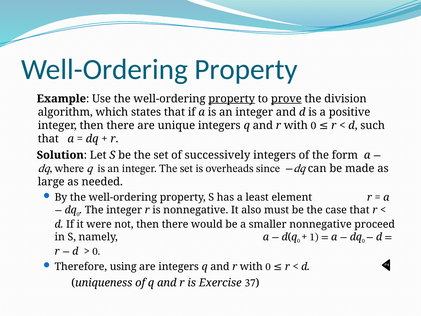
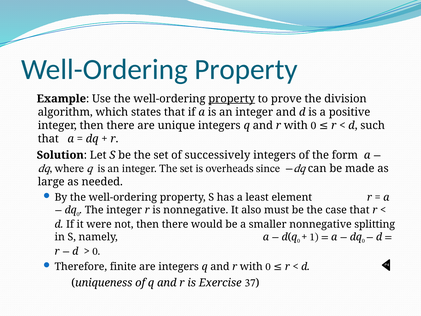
prove underline: present -> none
proceed: proceed -> splitting
using: using -> finite
